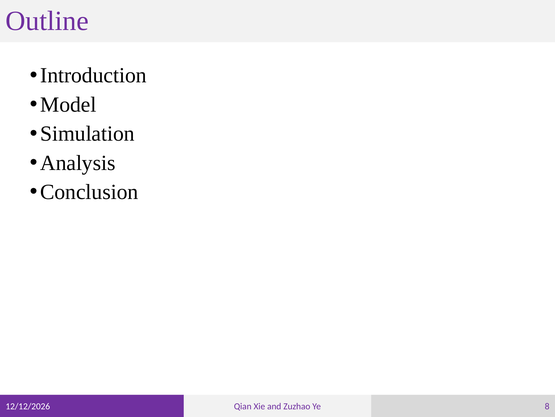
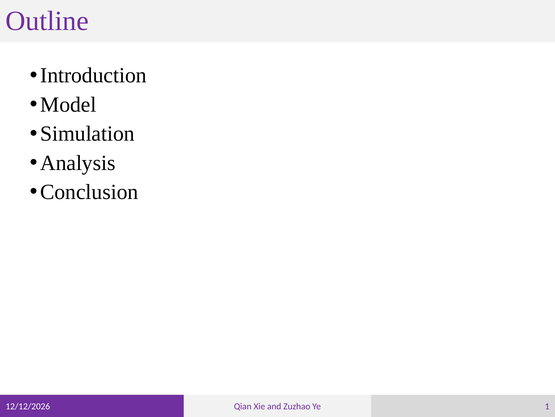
8: 8 -> 1
